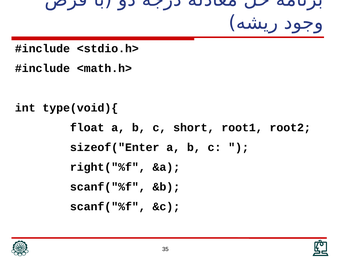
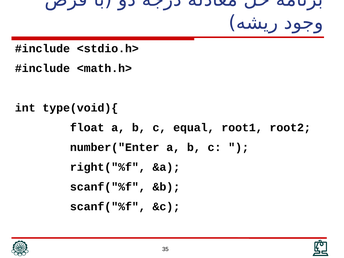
short: short -> equal
sizeof("Enter: sizeof("Enter -> number("Enter
